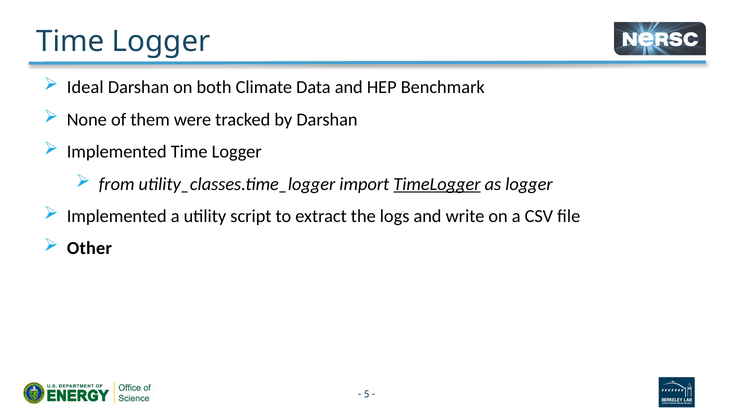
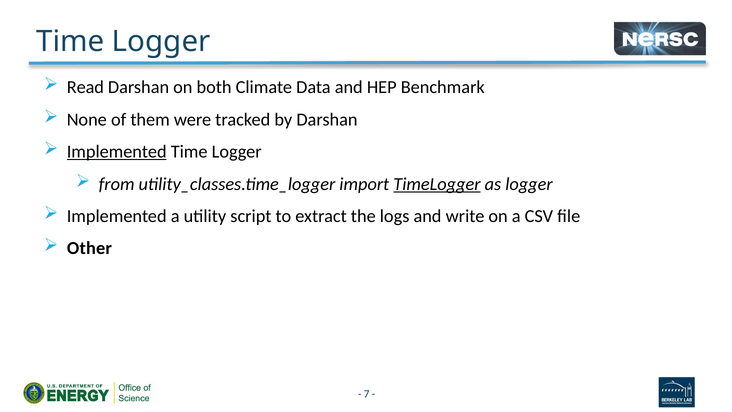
Ideal: Ideal -> Read
Implemented at (117, 152) underline: none -> present
5: 5 -> 7
